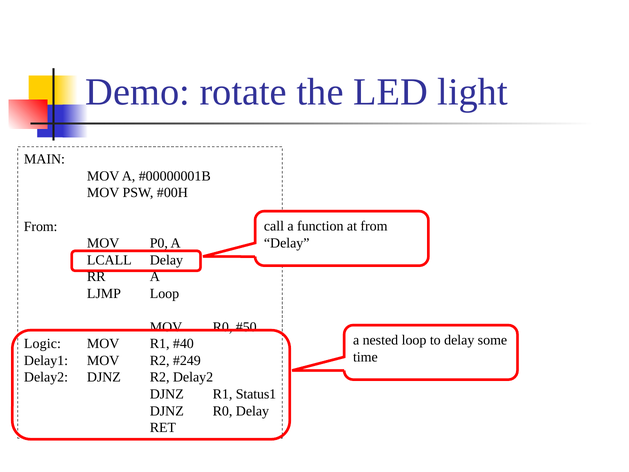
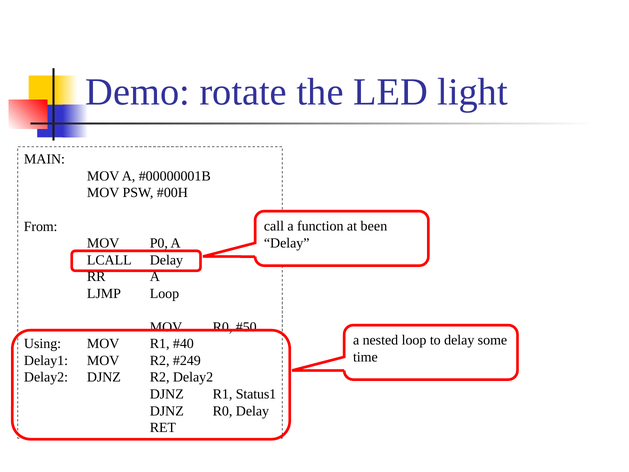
at from: from -> been
Logic: Logic -> Using
